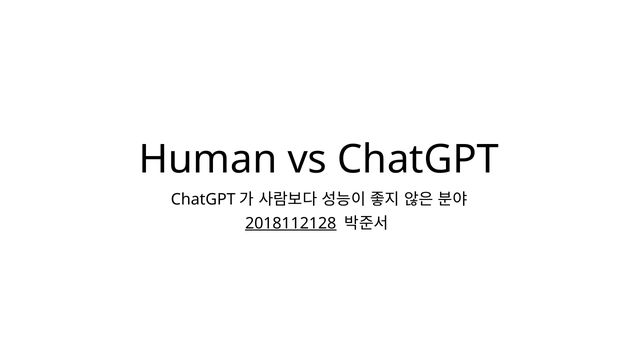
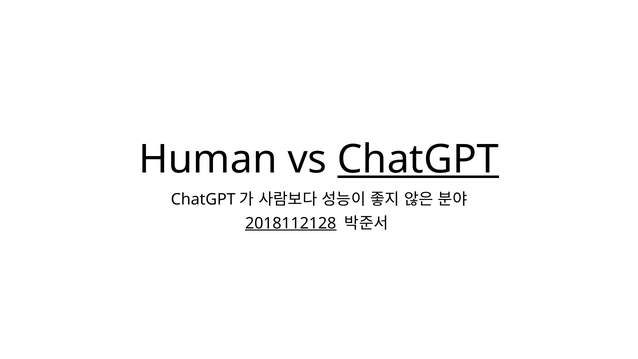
ChatGPT at (418, 159) underline: none -> present
